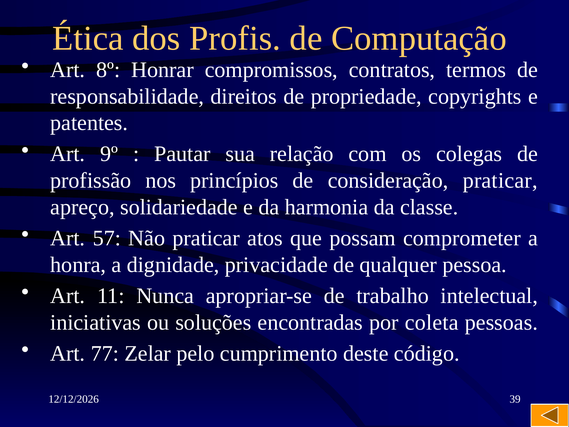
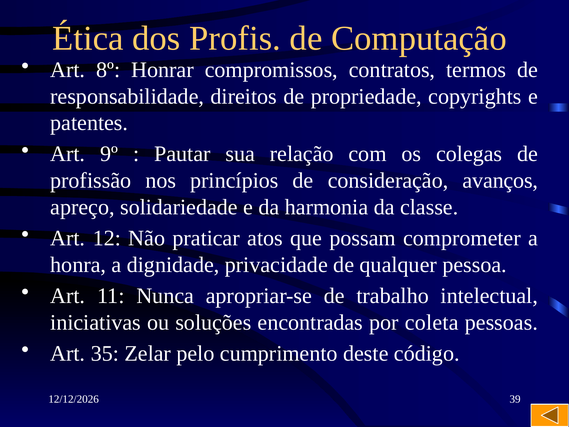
consideração praticar: praticar -> avanços
57: 57 -> 12
77: 77 -> 35
